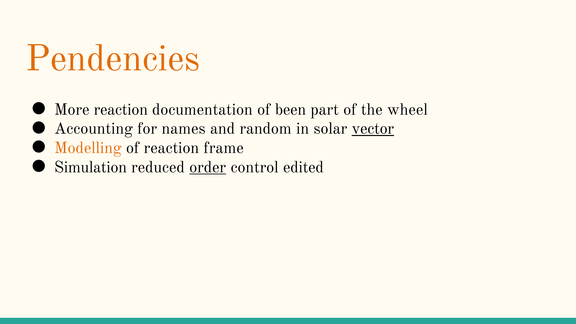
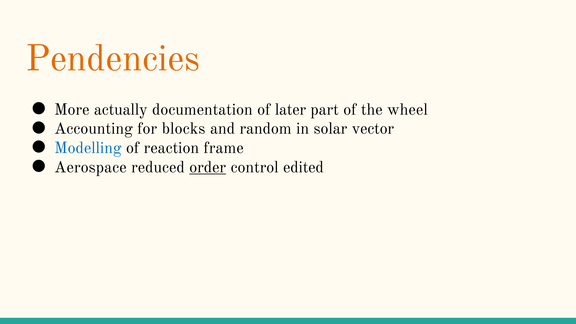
More reaction: reaction -> actually
been: been -> later
names: names -> blocks
vector underline: present -> none
Modelling colour: orange -> blue
Simulation: Simulation -> Aerospace
